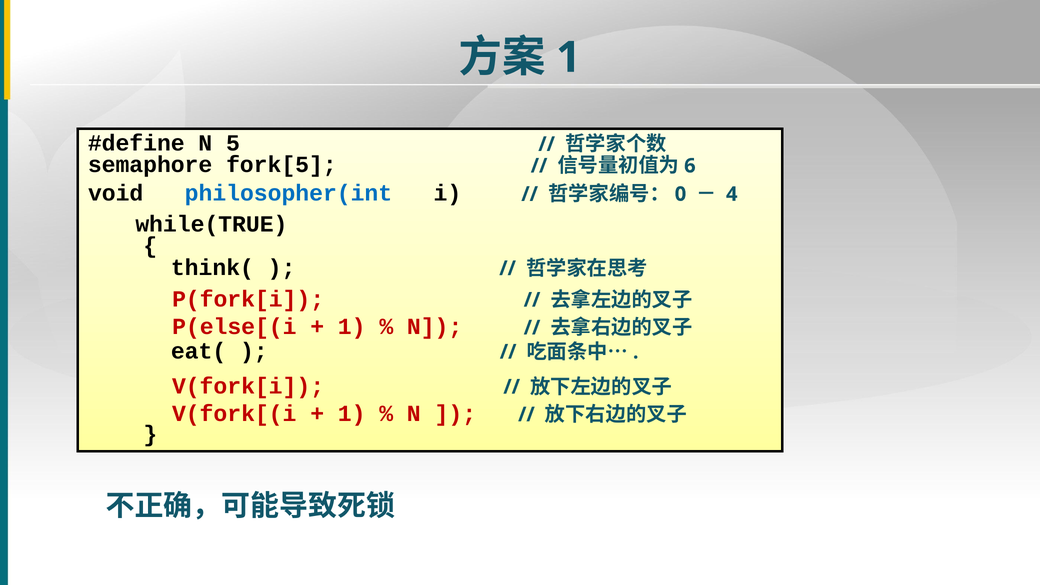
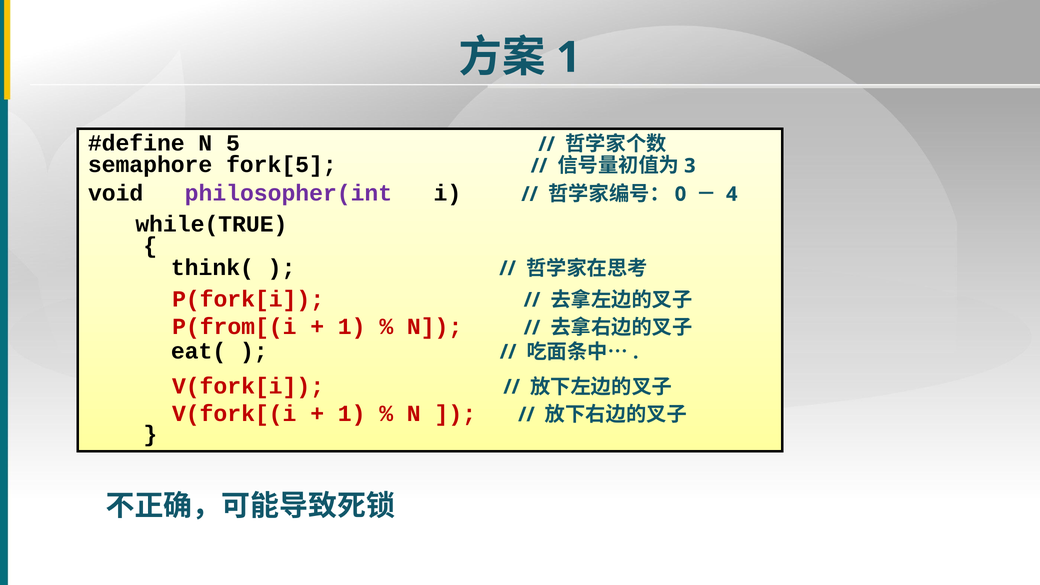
6: 6 -> 3
philosopher(int colour: blue -> purple
P(else[(i: P(else[(i -> P(from[(i
